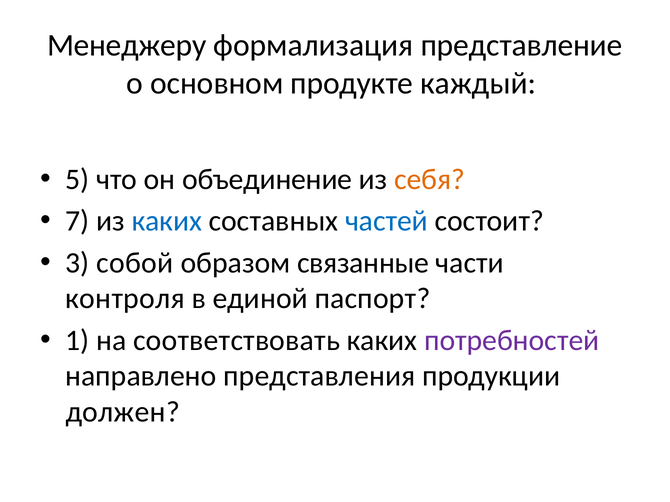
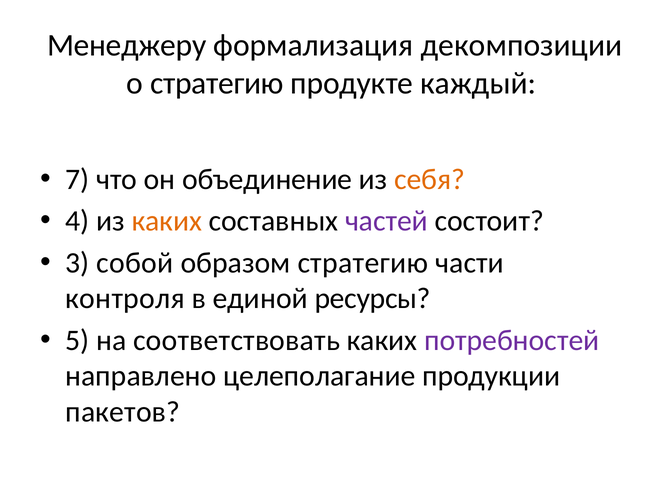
представление: представление -> декомпозиции
о основном: основном -> стратегию
5: 5 -> 7
7: 7 -> 4
каких at (167, 221) colour: blue -> orange
частей colour: blue -> purple
образом связанные: связанные -> стратегию
паспорт: паспорт -> ресурсы
1: 1 -> 5
представления: представления -> целеполагание
должен: должен -> пакетов
